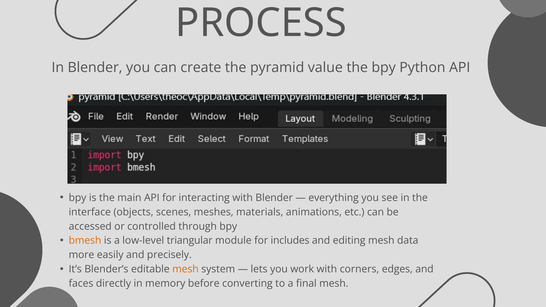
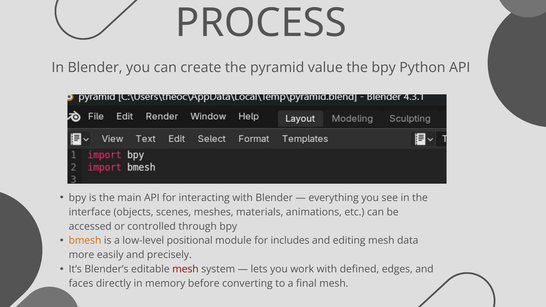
triangular: triangular -> positional
mesh at (185, 269) colour: orange -> red
corners: corners -> defined
